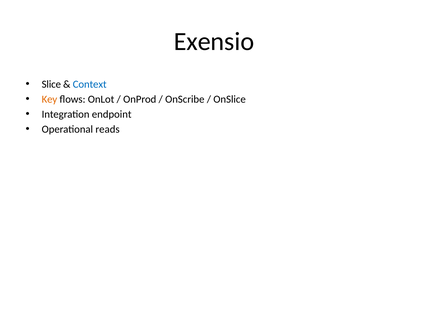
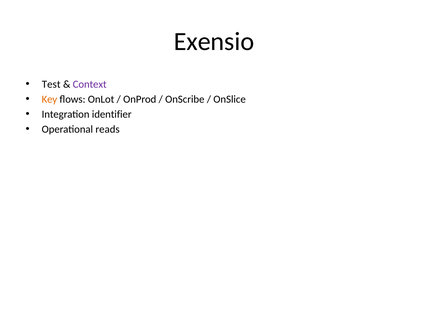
Slice: Slice -> Test
Context colour: blue -> purple
endpoint: endpoint -> identifier
